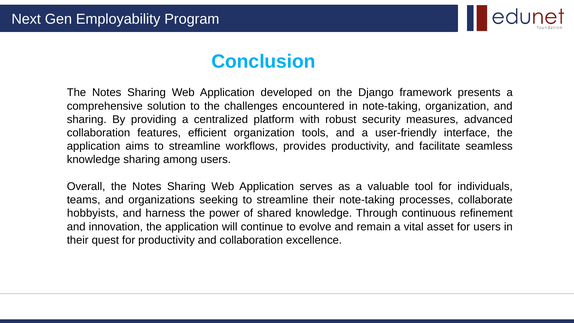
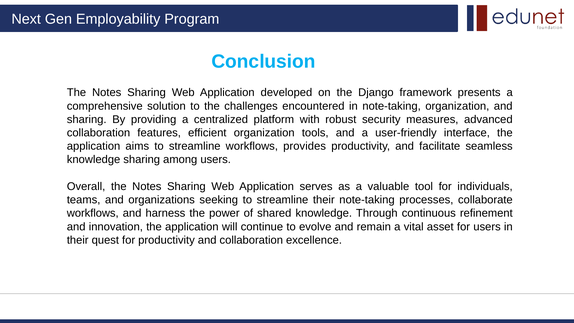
hobbyists at (93, 213): hobbyists -> workflows
